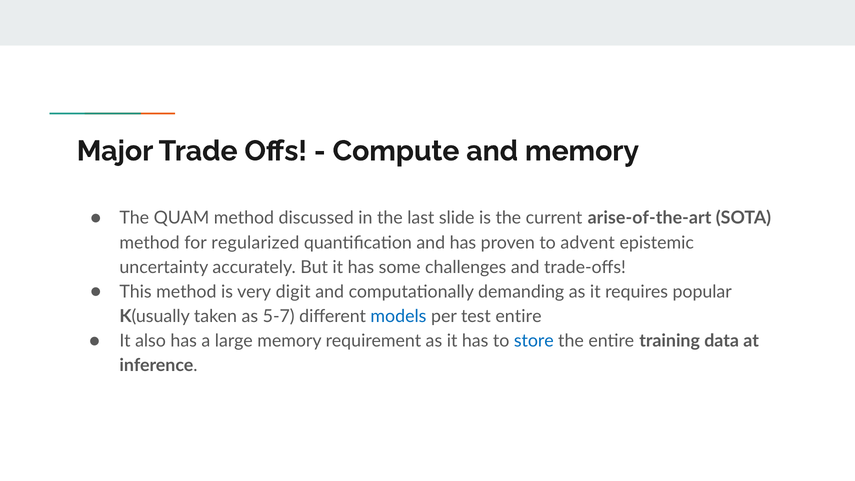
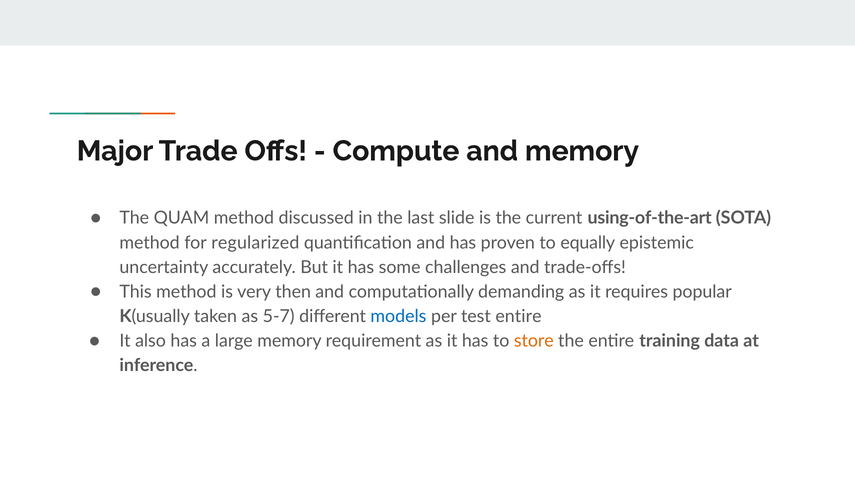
arise-of-the-art: arise-of-the-art -> using-of-the-art
advent: advent -> equally
digit: digit -> then
store colour: blue -> orange
